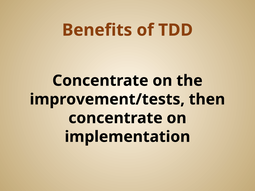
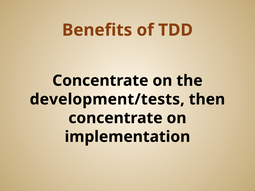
improvement/tests: improvement/tests -> development/tests
